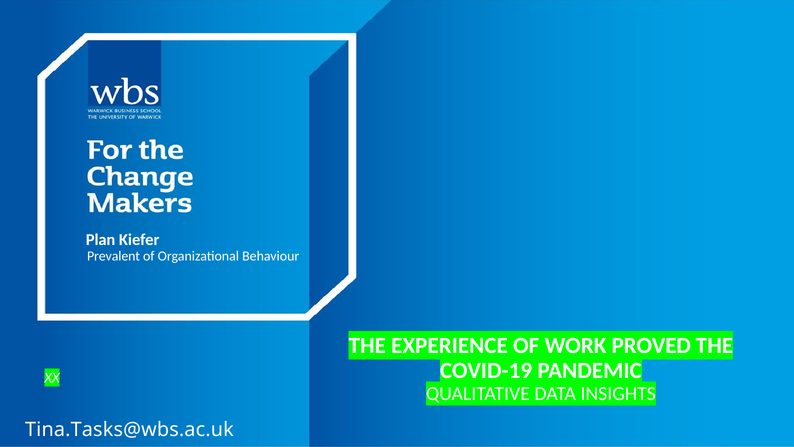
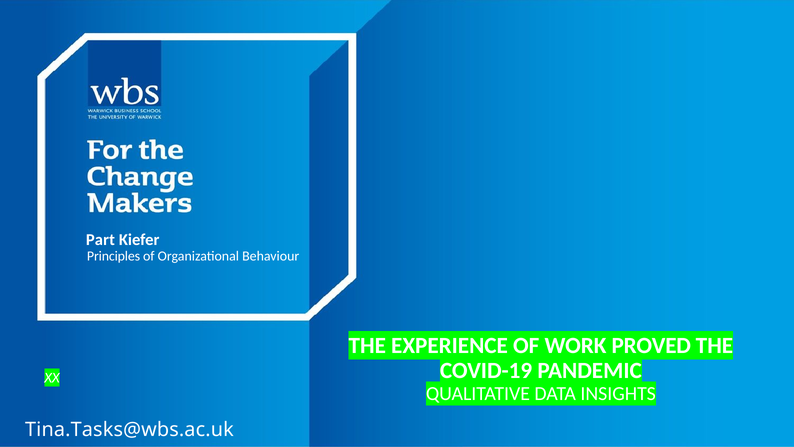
Plan: Plan -> Part
Prevalent: Prevalent -> Principles
